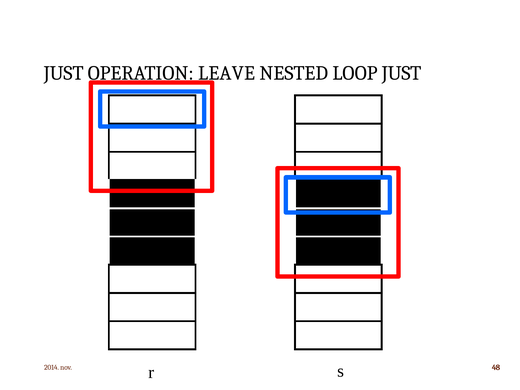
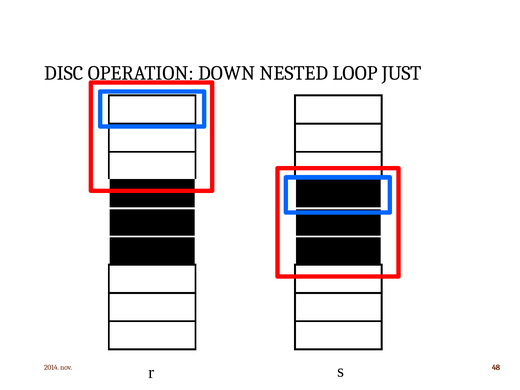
JUST at (64, 73): JUST -> DISC
LEAVE: LEAVE -> DOWN
